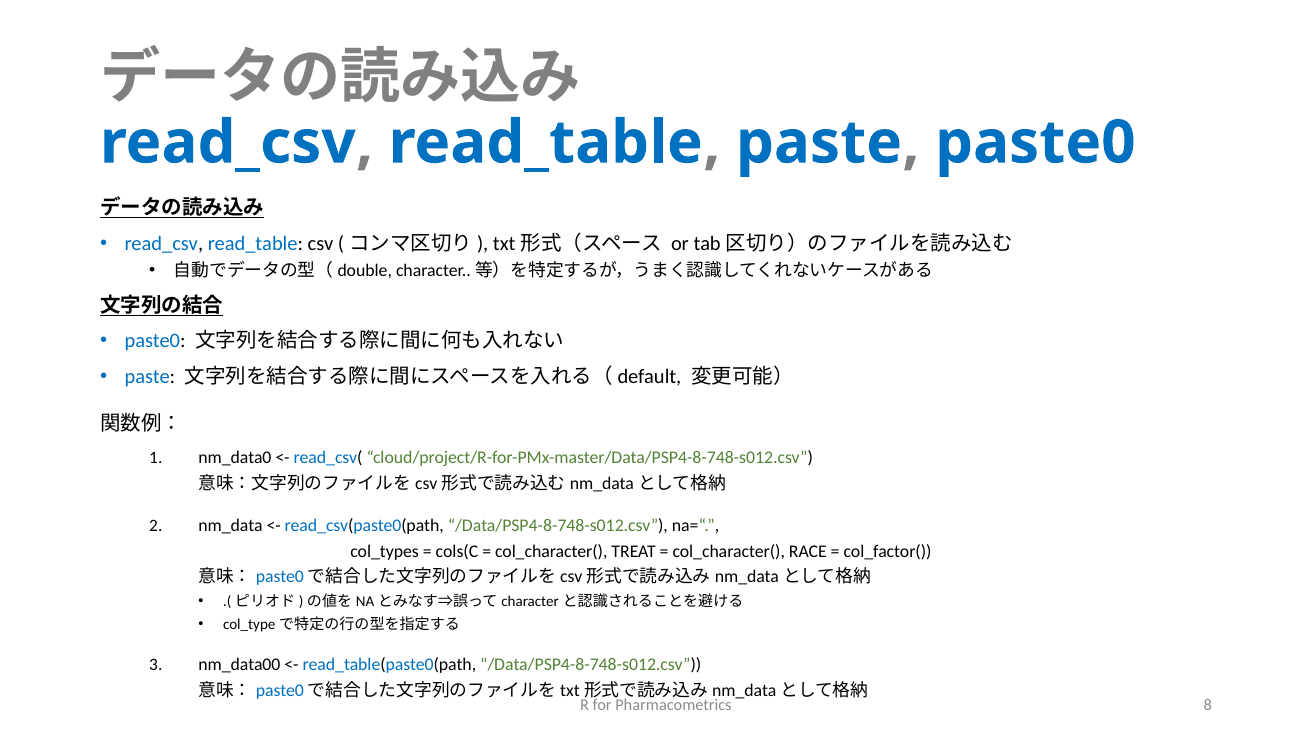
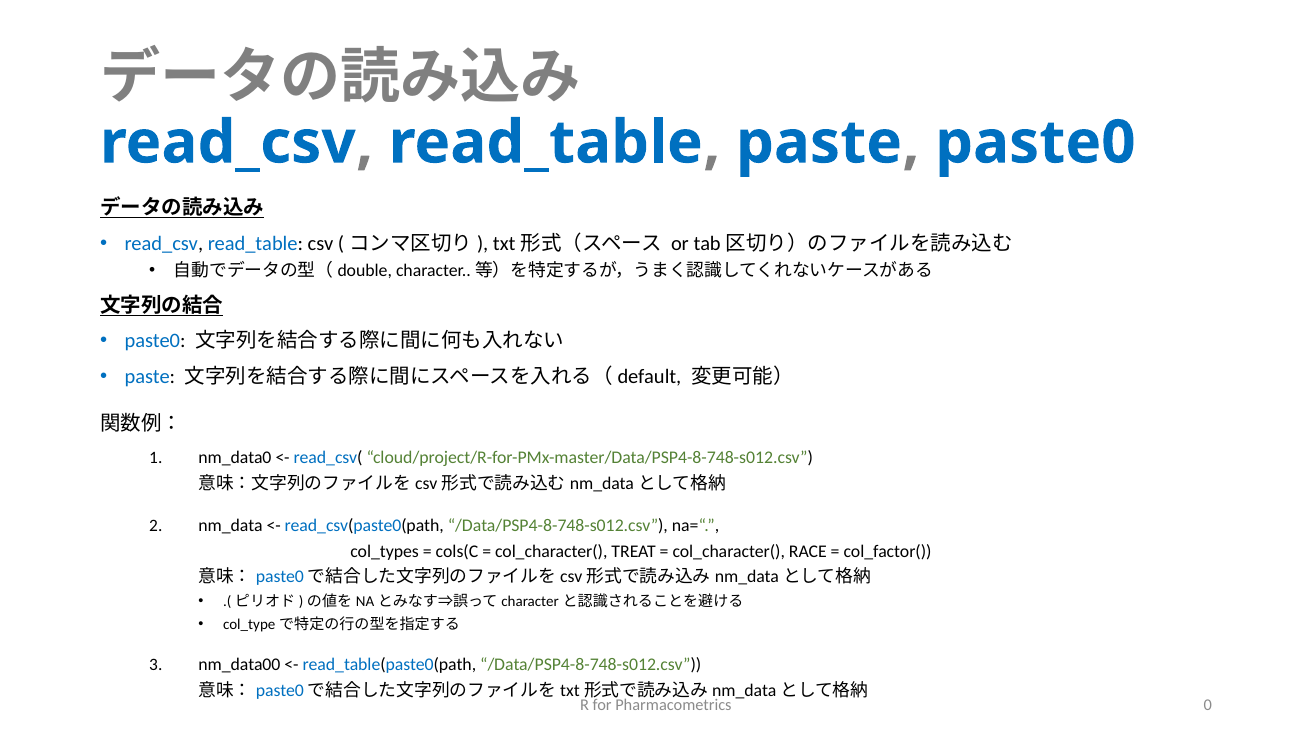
8: 8 -> 0
